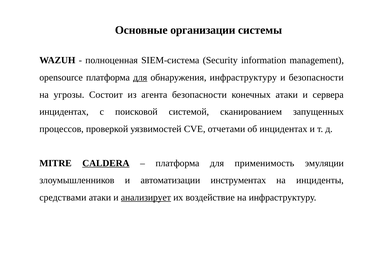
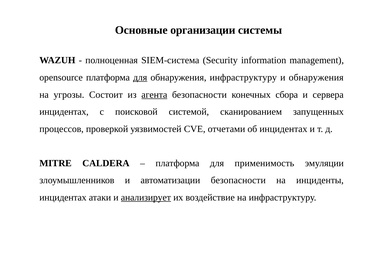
и безопасности: безопасности -> обнаружения
агента underline: none -> present
конечных атаки: атаки -> сбора
CALDERA underline: present -> none
автоматизации инструментах: инструментах -> безопасности
средствами at (63, 197): средствами -> инцидентах
